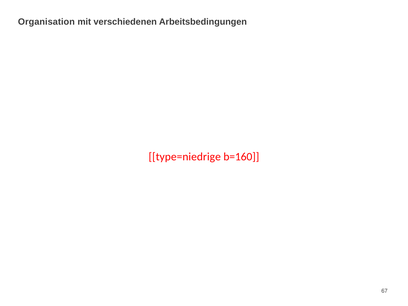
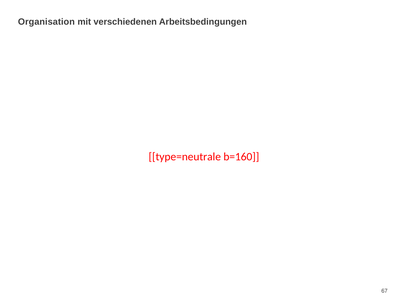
type=niedrige: type=niedrige -> type=neutrale
